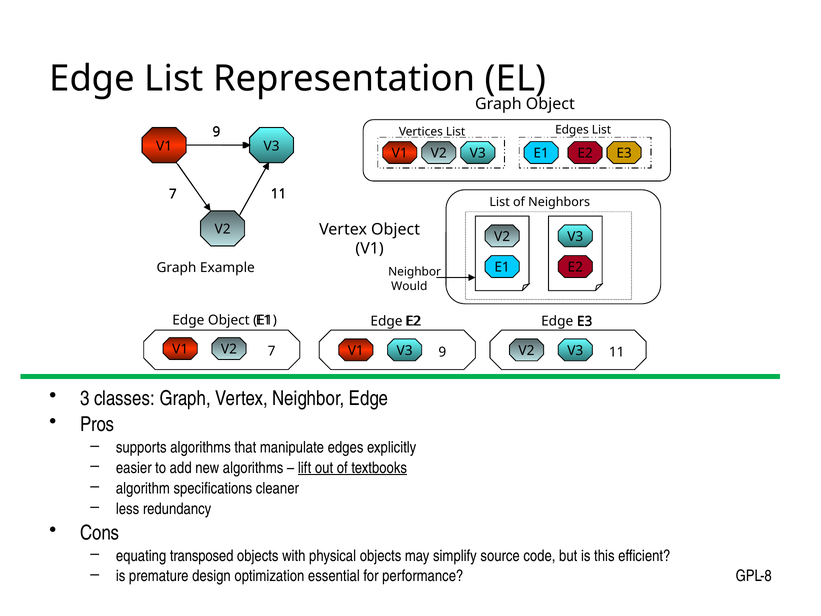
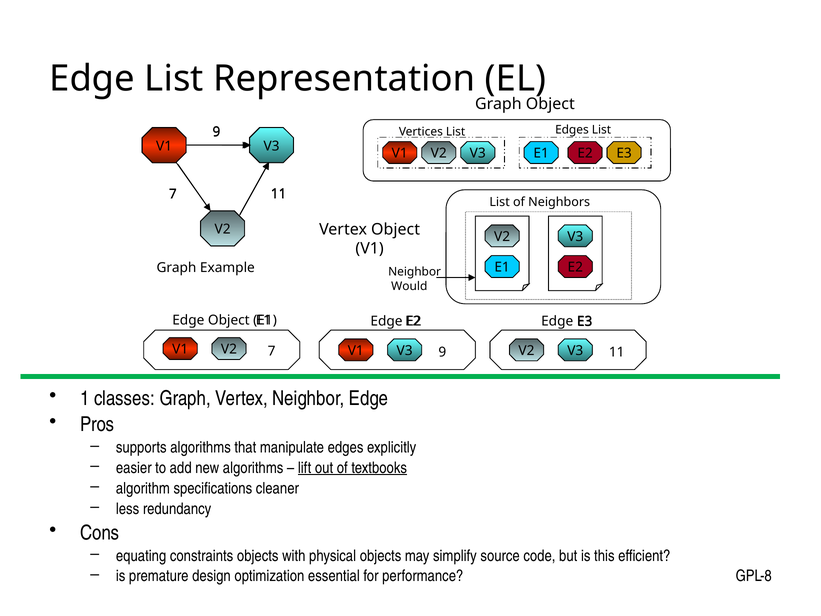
3: 3 -> 1
transposed: transposed -> constraints
